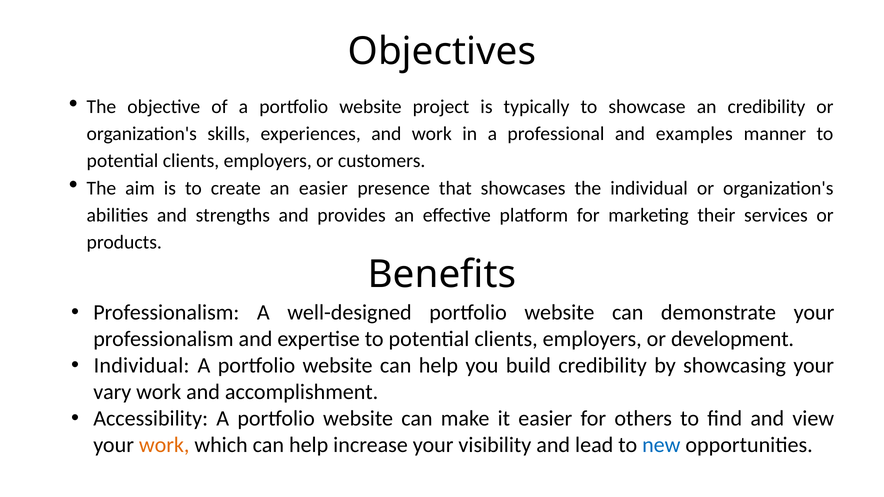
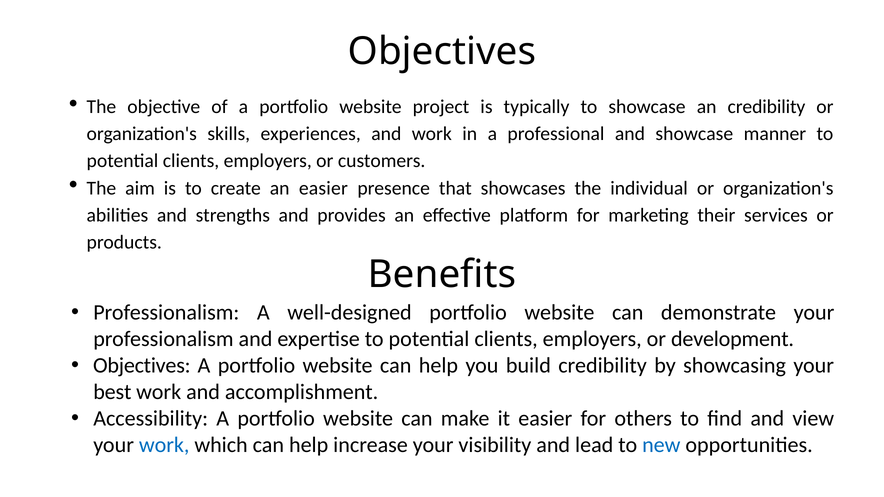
and examples: examples -> showcase
Individual at (142, 366): Individual -> Objectives
vary: vary -> best
work at (164, 445) colour: orange -> blue
